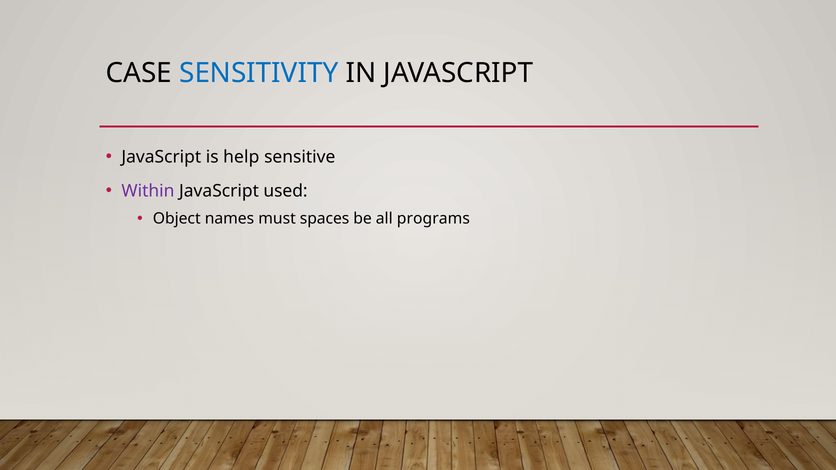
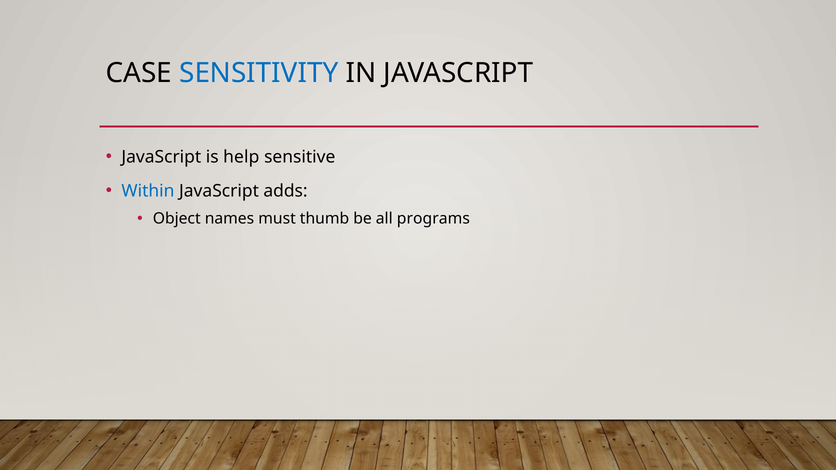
Within colour: purple -> blue
used: used -> adds
spaces: spaces -> thumb
